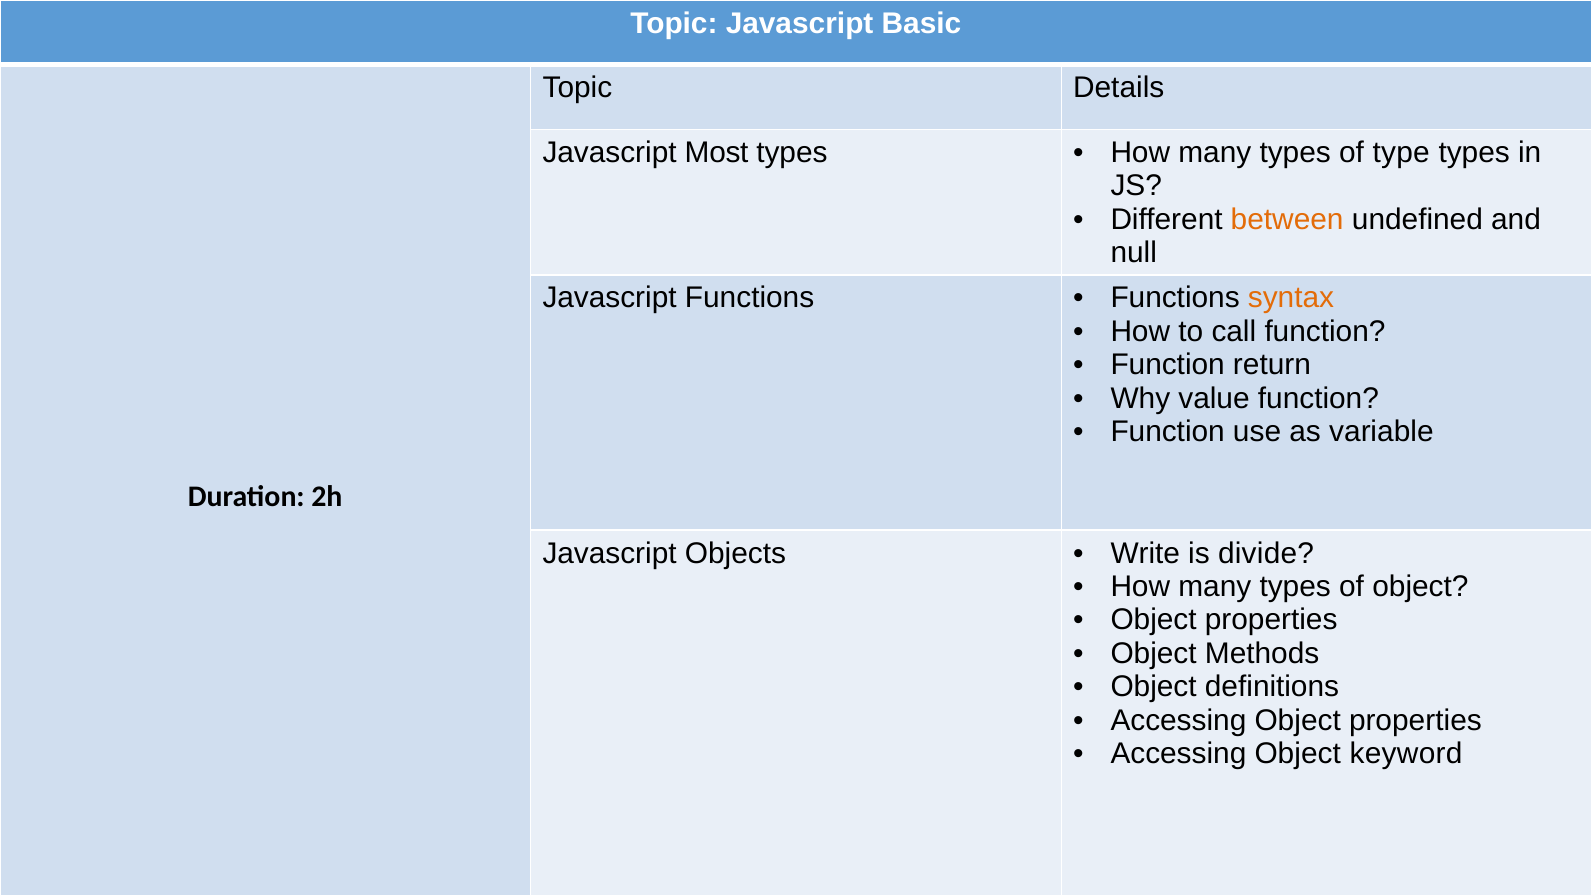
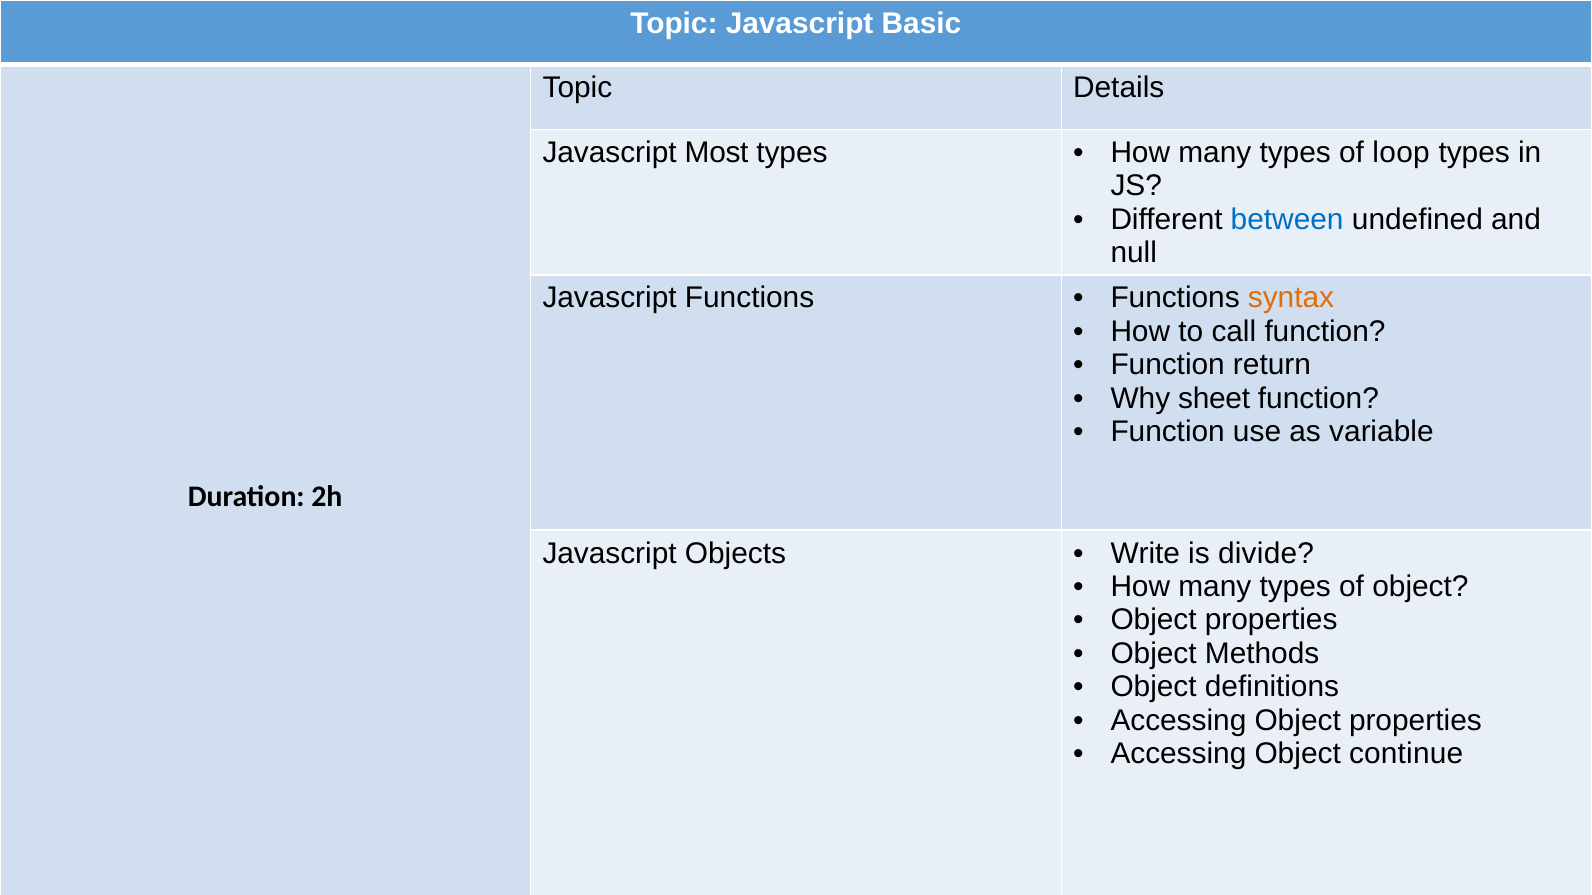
type: type -> loop
between colour: orange -> blue
value: value -> sheet
keyword: keyword -> continue
